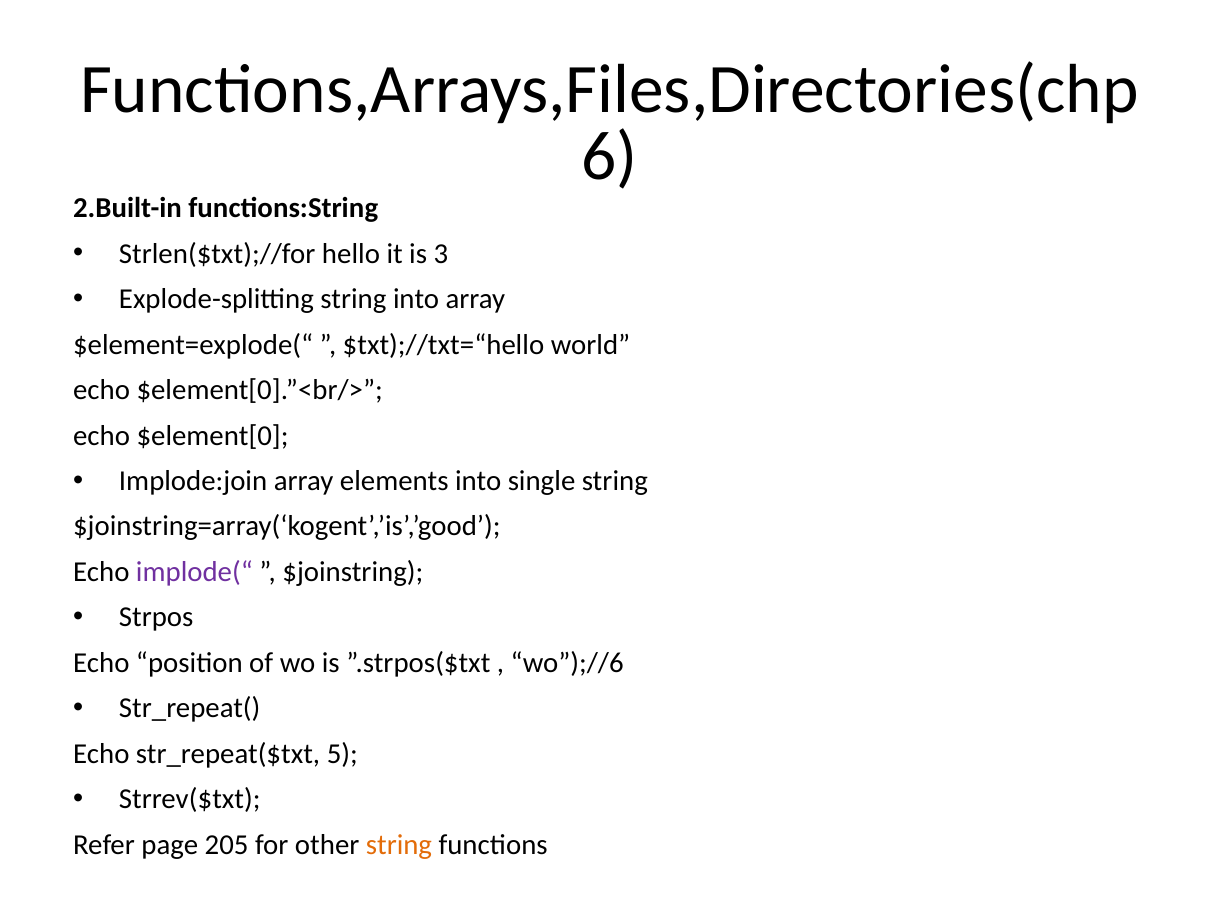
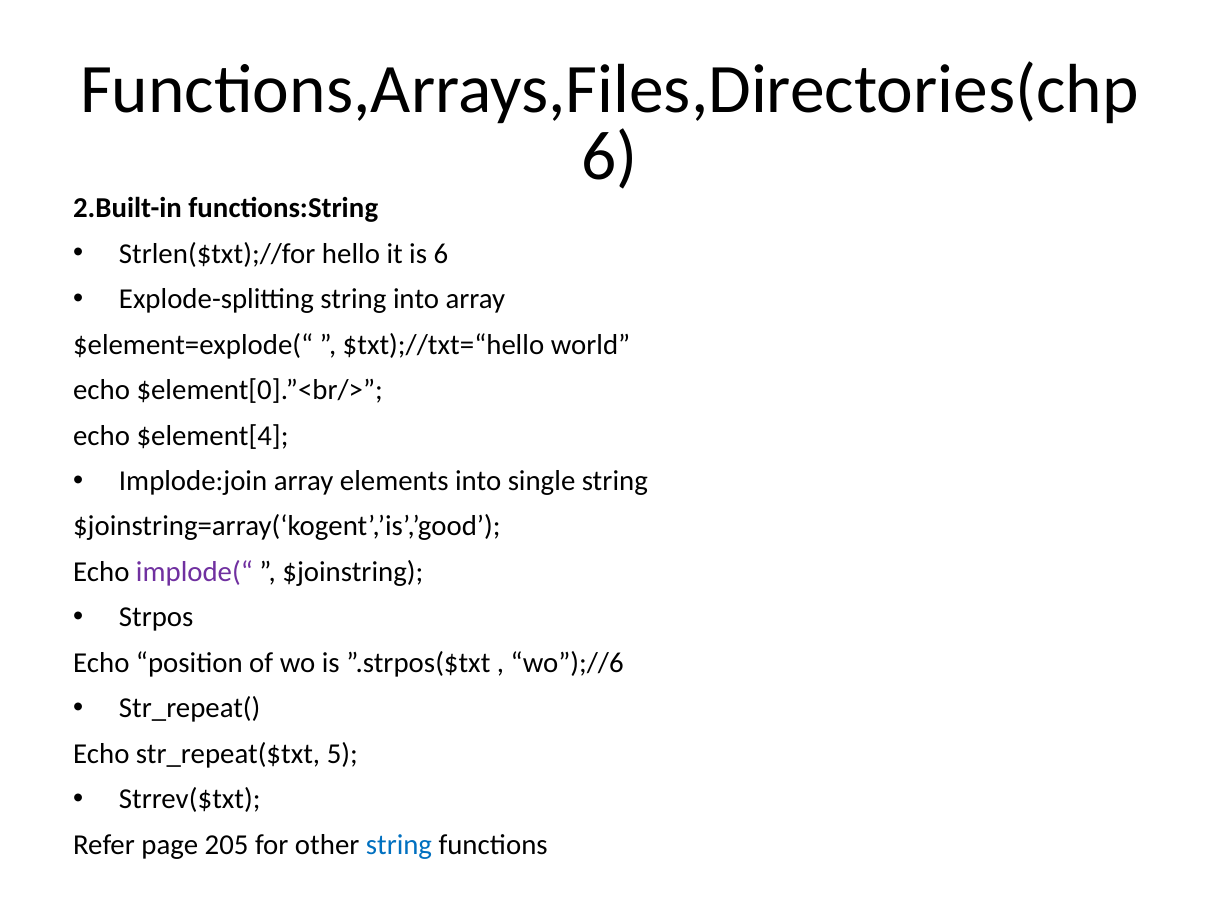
is 3: 3 -> 6
$element[0: $element[0 -> $element[4
string at (399, 845) colour: orange -> blue
